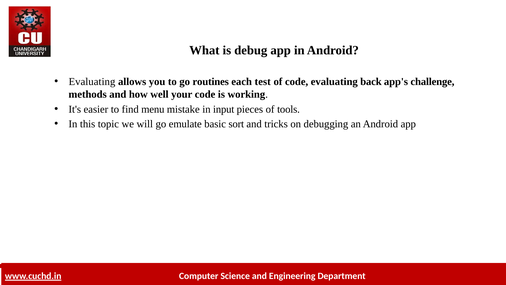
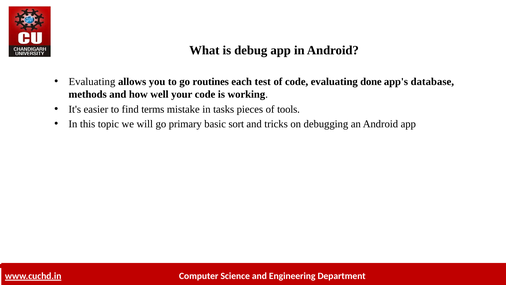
back: back -> done
challenge: challenge -> database
menu: menu -> terms
input: input -> tasks
emulate: emulate -> primary
